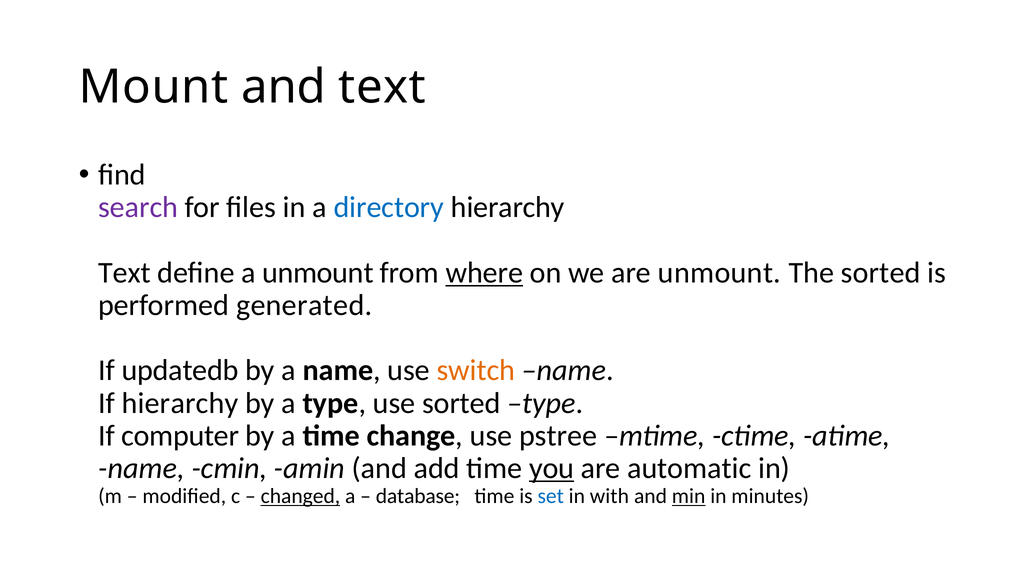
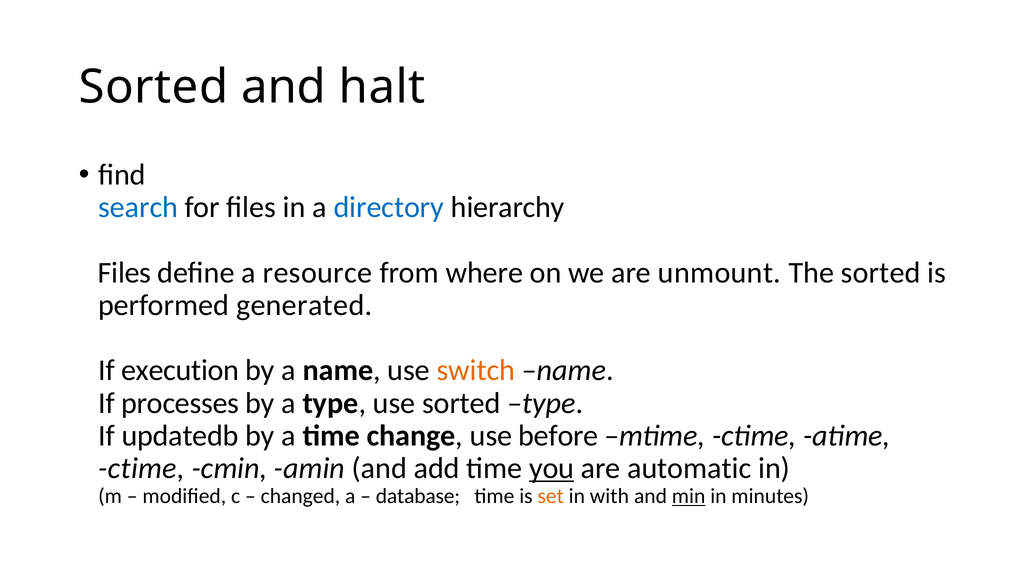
Mount at (154, 87): Mount -> Sorted
and text: text -> halt
search colour: purple -> blue
Text at (124, 273): Text -> Files
a unmount: unmount -> resource
where underline: present -> none
updatedb: updatedb -> execution
If hierarchy: hierarchy -> processes
computer: computer -> updatedb
pstree: pstree -> before
name at (142, 468): name -> ctime
changed underline: present -> none
set colour: blue -> orange
